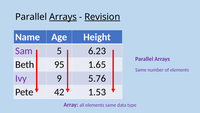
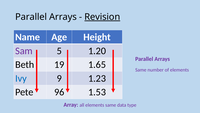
Arrays at (63, 17) underline: present -> none
6.23: 6.23 -> 1.20
95: 95 -> 19
Ivy colour: purple -> blue
5.76: 5.76 -> 1.23
42: 42 -> 96
